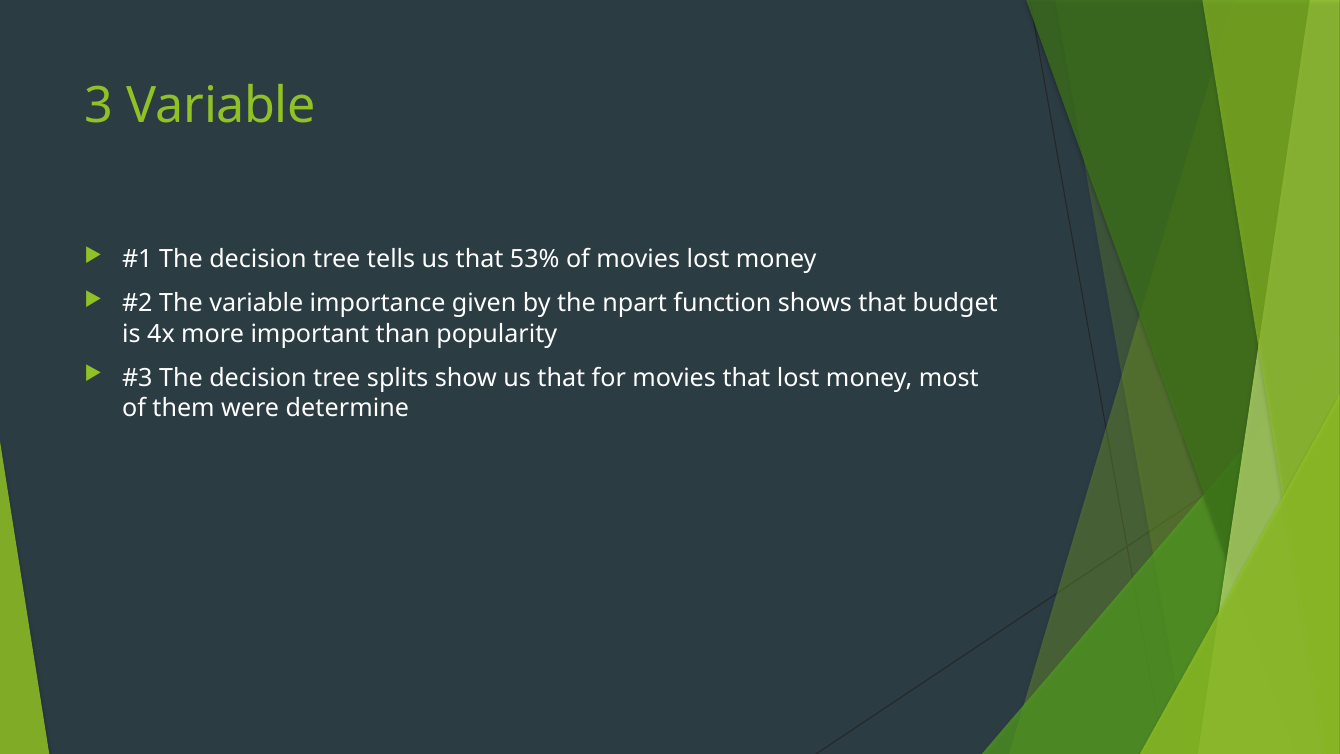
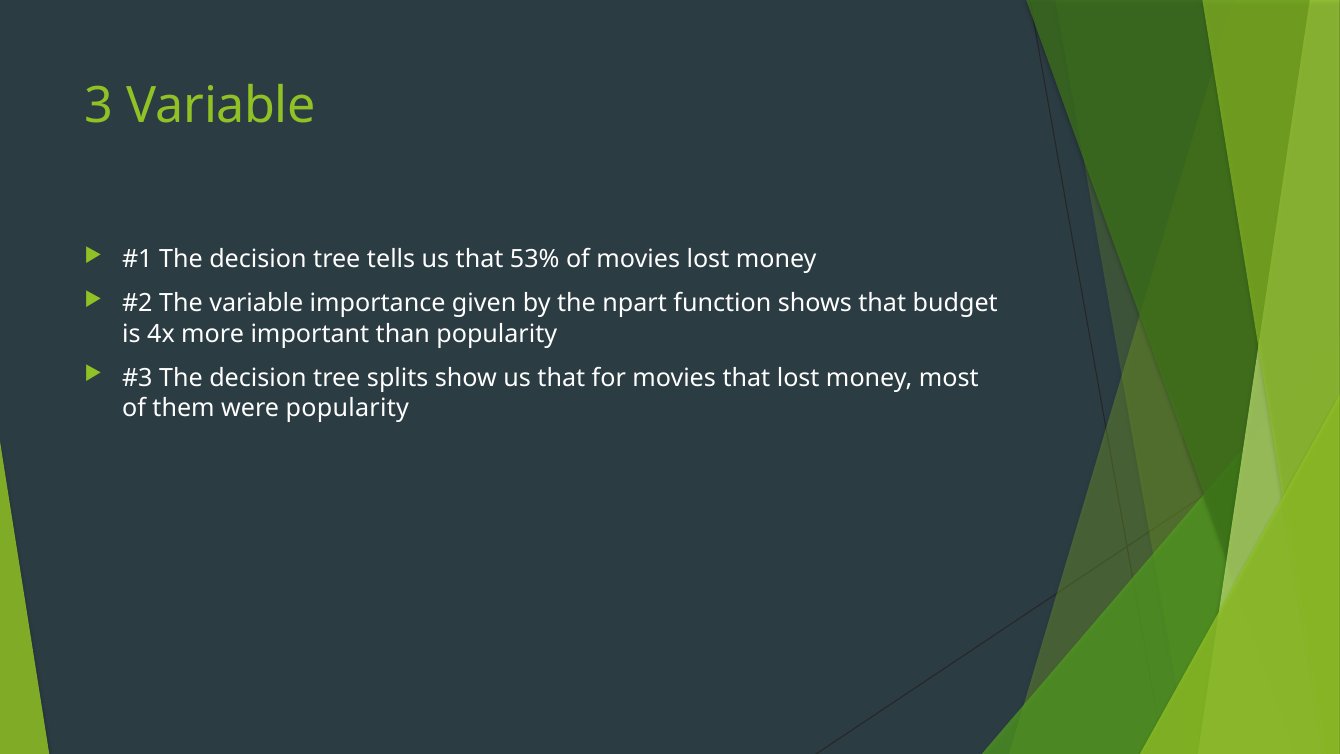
were determine: determine -> popularity
